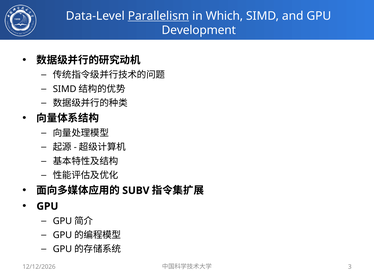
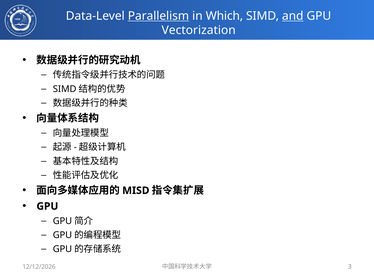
and underline: none -> present
Development: Development -> Vectorization
SUBV: SUBV -> MISD
